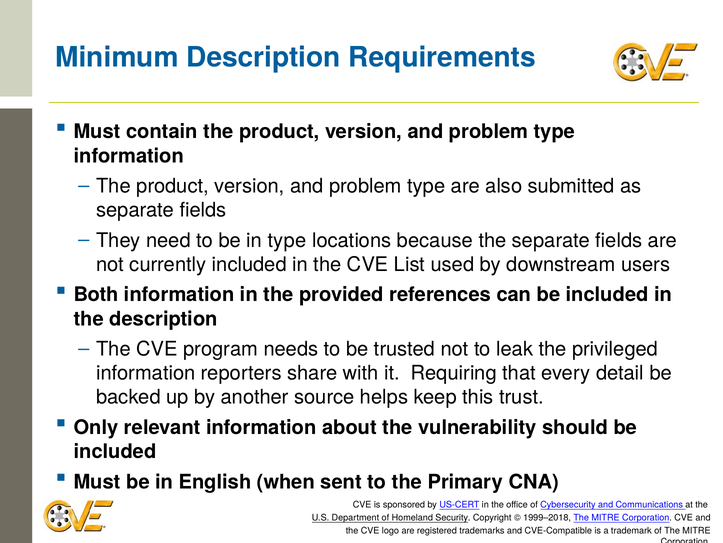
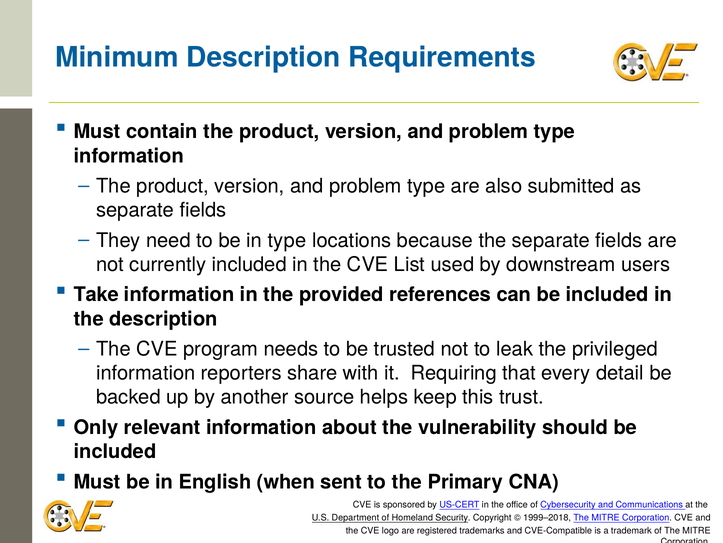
Both: Both -> Take
